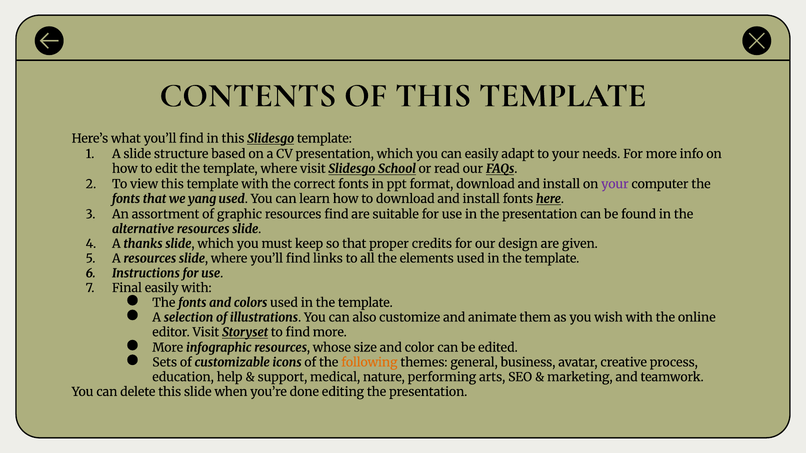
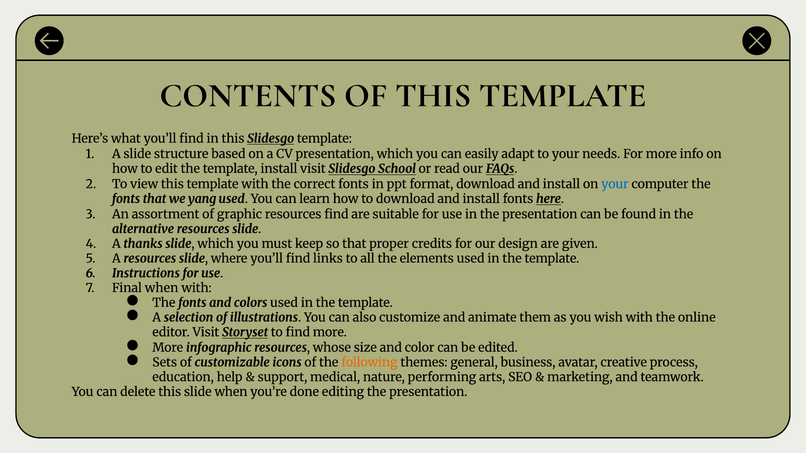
template where: where -> install
your at (615, 184) colour: purple -> blue
Final easily: easily -> when
